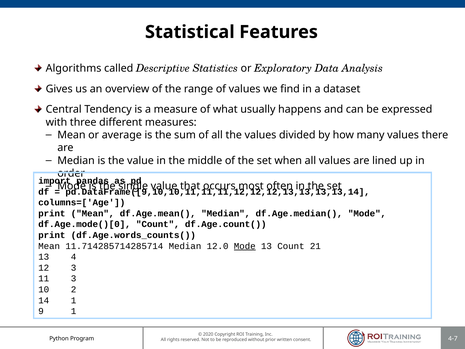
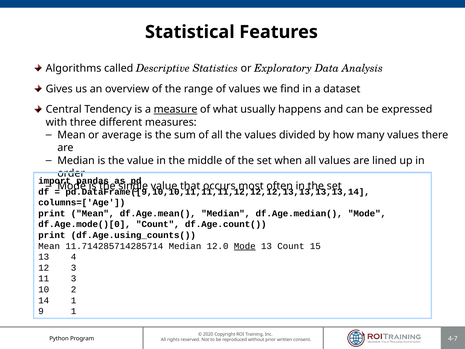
measure underline: none -> present
df.Age.words_counts(: df.Age.words_counts( -> df.Age.using_counts(
21: 21 -> 15
